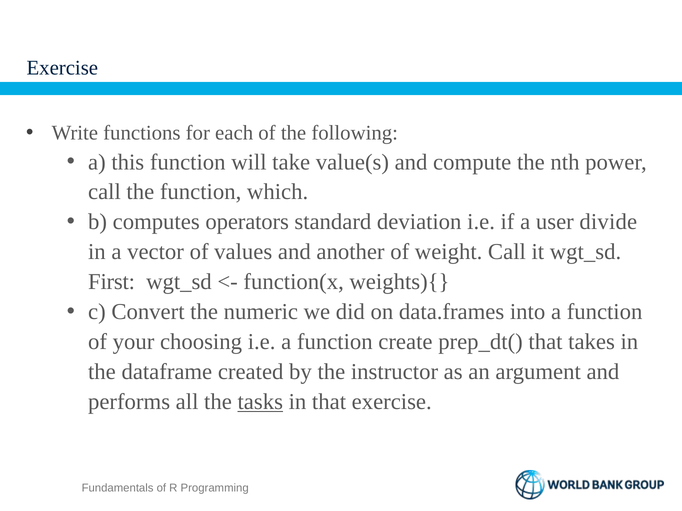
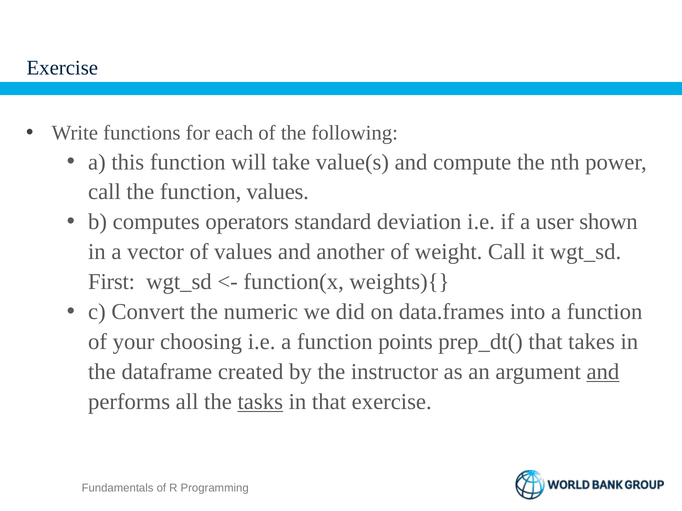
function which: which -> values
divide: divide -> shown
create: create -> points
and at (603, 372) underline: none -> present
